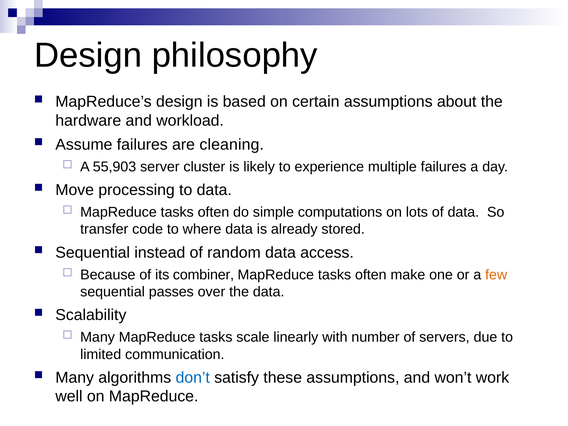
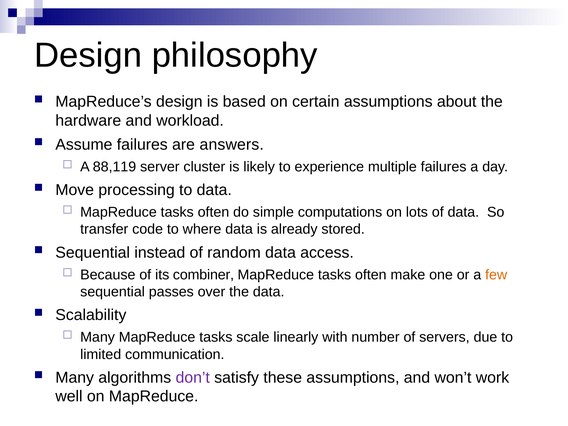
cleaning: cleaning -> answers
55,903: 55,903 -> 88,119
don’t colour: blue -> purple
